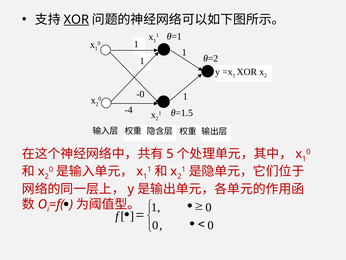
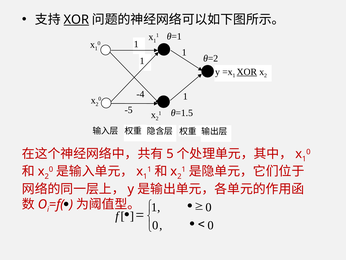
XOR at (247, 72) underline: none -> present
-0: -0 -> -4
-4: -4 -> -5
